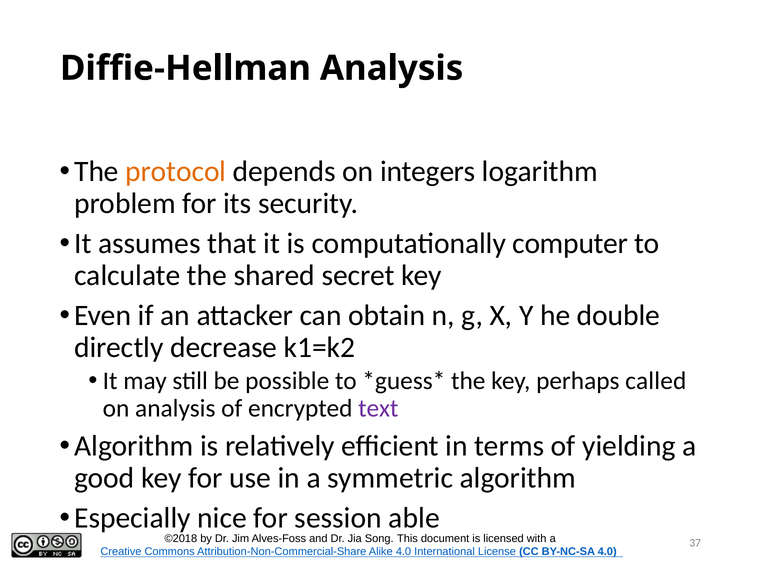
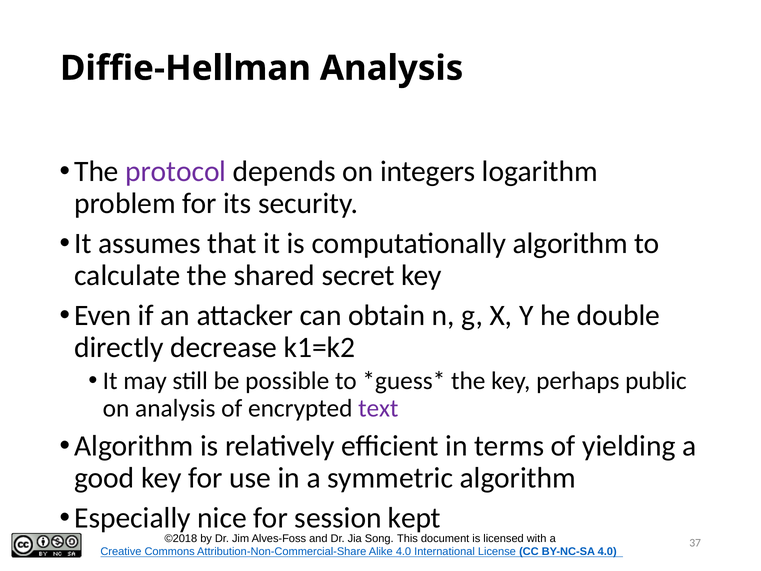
protocol colour: orange -> purple
computationally computer: computer -> algorithm
called: called -> public
able: able -> kept
